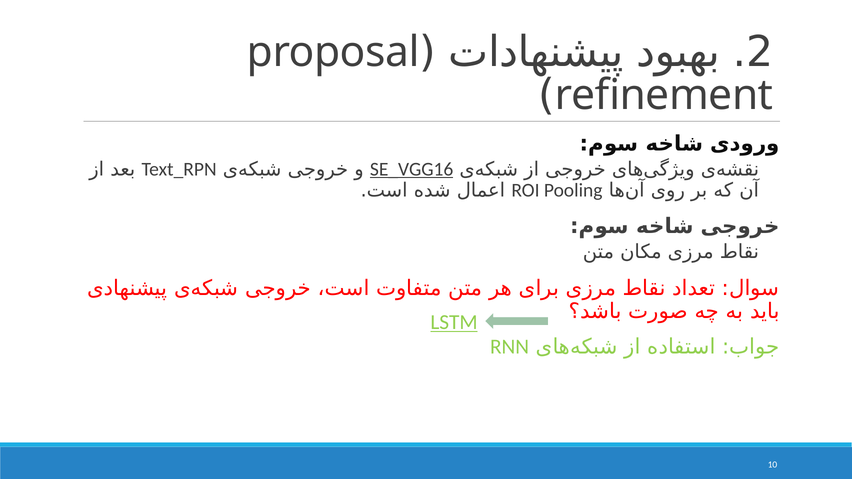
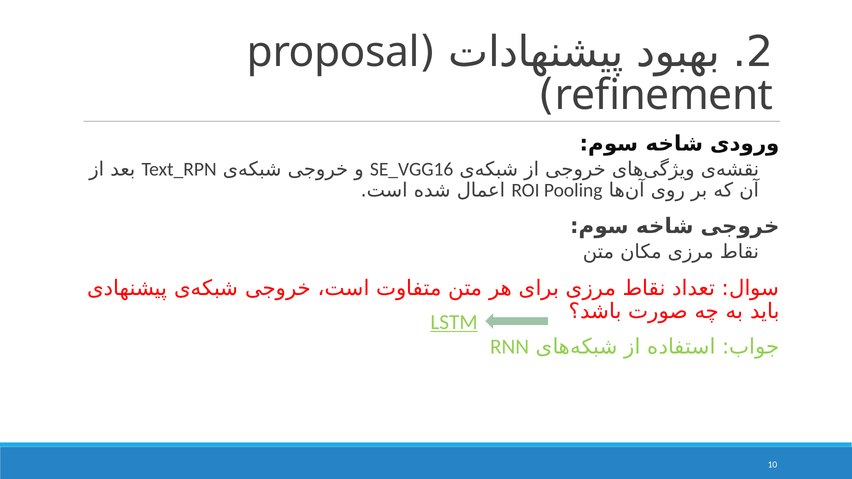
SE_VGG16 underline: present -> none
